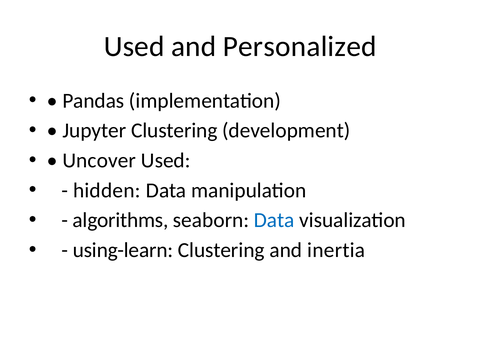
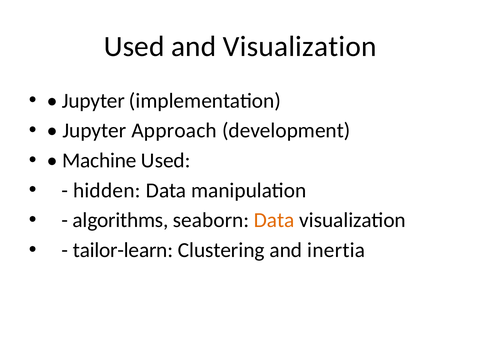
and Personalized: Personalized -> Visualization
Pandas at (93, 101): Pandas -> Jupyter
Jupyter Clustering: Clustering -> Approach
Uncover: Uncover -> Machine
Data at (274, 221) colour: blue -> orange
using-learn: using-learn -> tailor-learn
